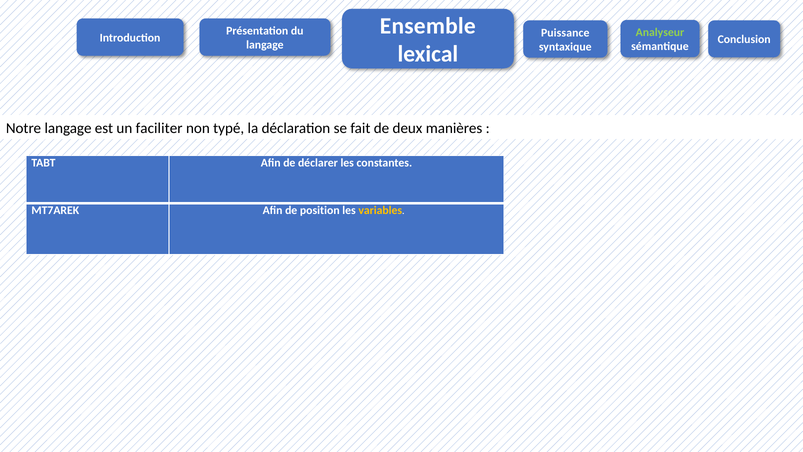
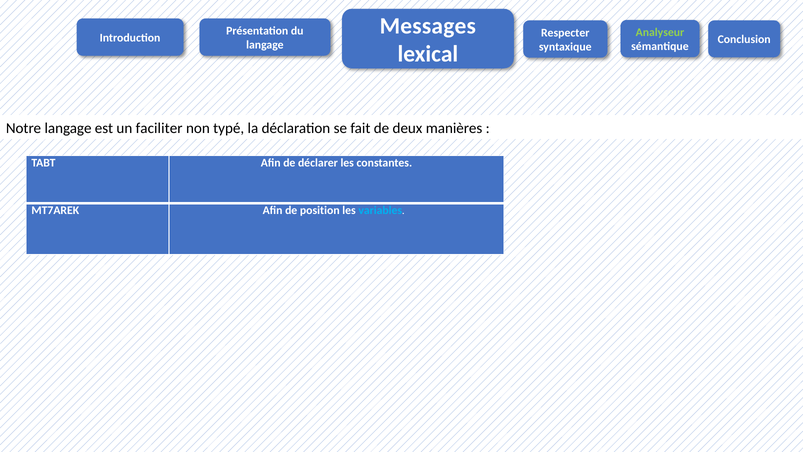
Ensemble: Ensemble -> Messages
Puissance: Puissance -> Respecter
variables colour: yellow -> light blue
